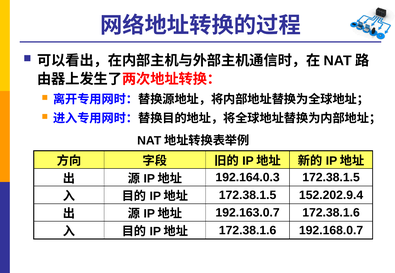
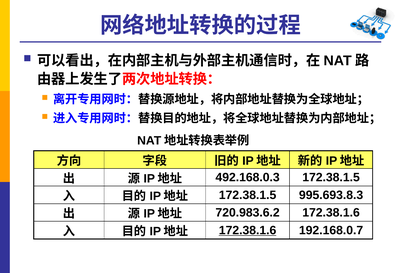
192.164.0.3: 192.164.0.3 -> 492.168.0.3
152.202.9.4: 152.202.9.4 -> 995.693.8.3
192.163.0.7: 192.163.0.7 -> 720.983.6.2
172.38.1.6 at (248, 231) underline: none -> present
